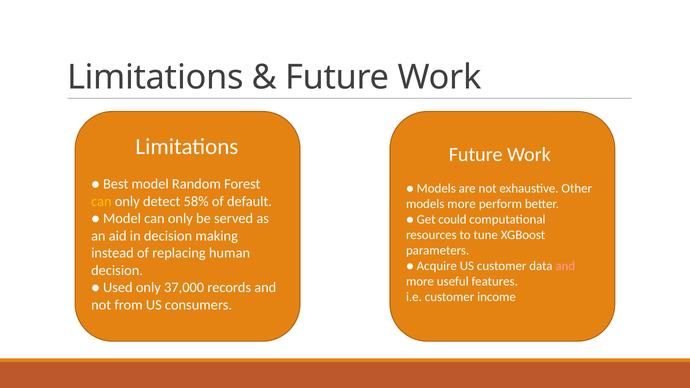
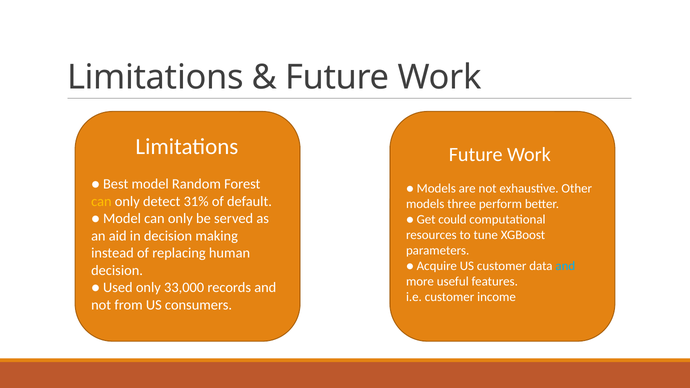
58%: 58% -> 31%
models more: more -> three
and at (565, 266) colour: pink -> light blue
37,000: 37,000 -> 33,000
